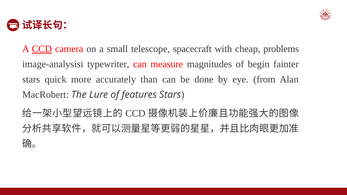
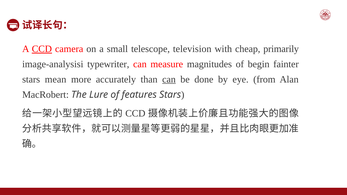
spacecraft: spacecraft -> television
problems: problems -> primarily
quick: quick -> mean
can at (169, 79) underline: none -> present
